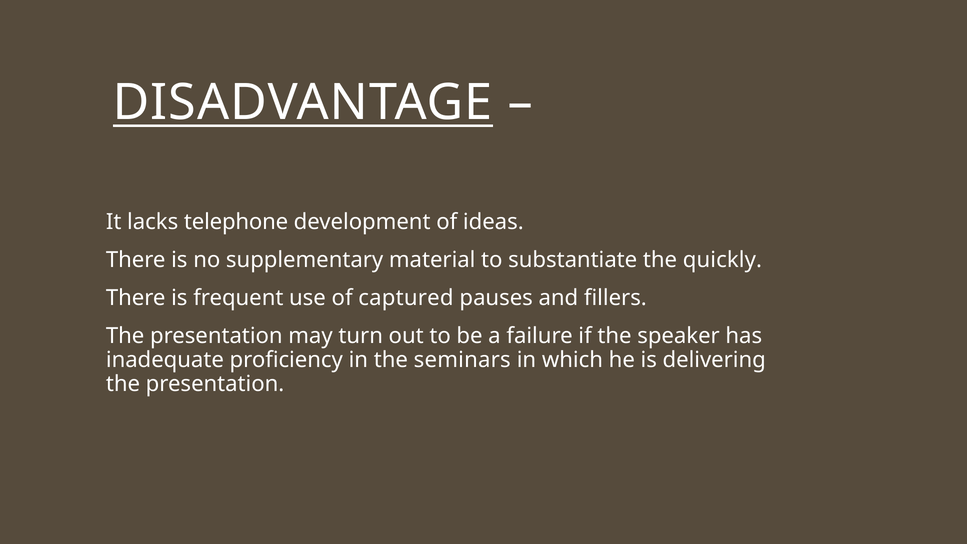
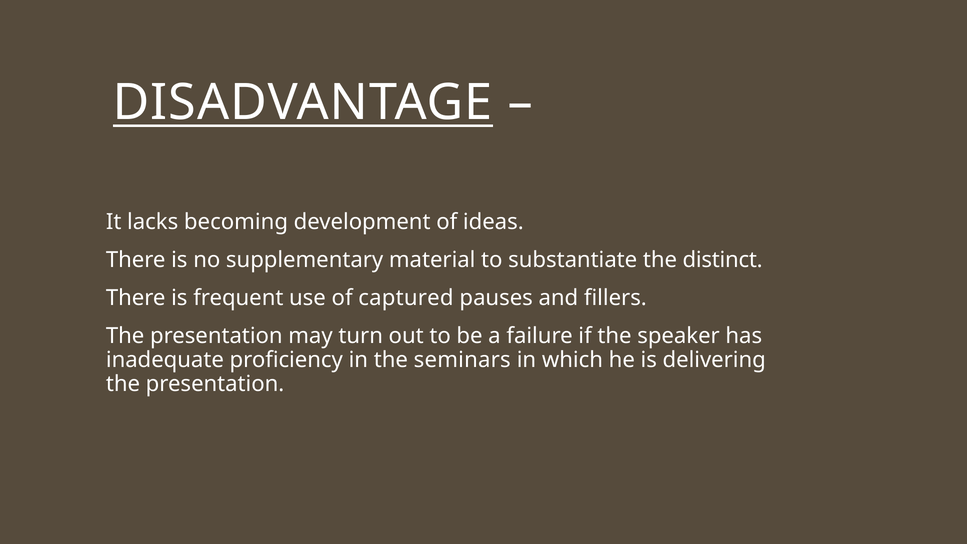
telephone: telephone -> becoming
quickly: quickly -> distinct
